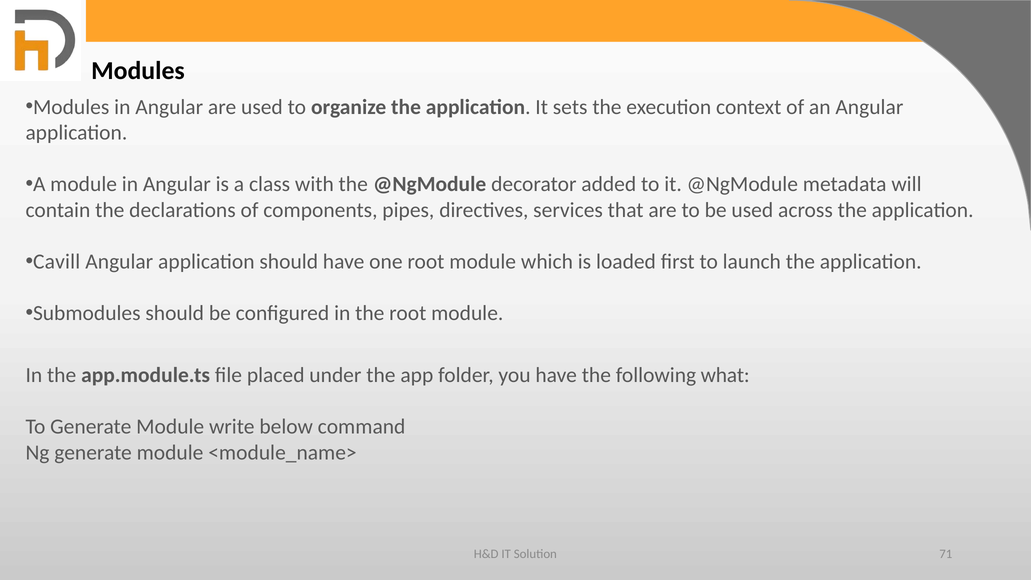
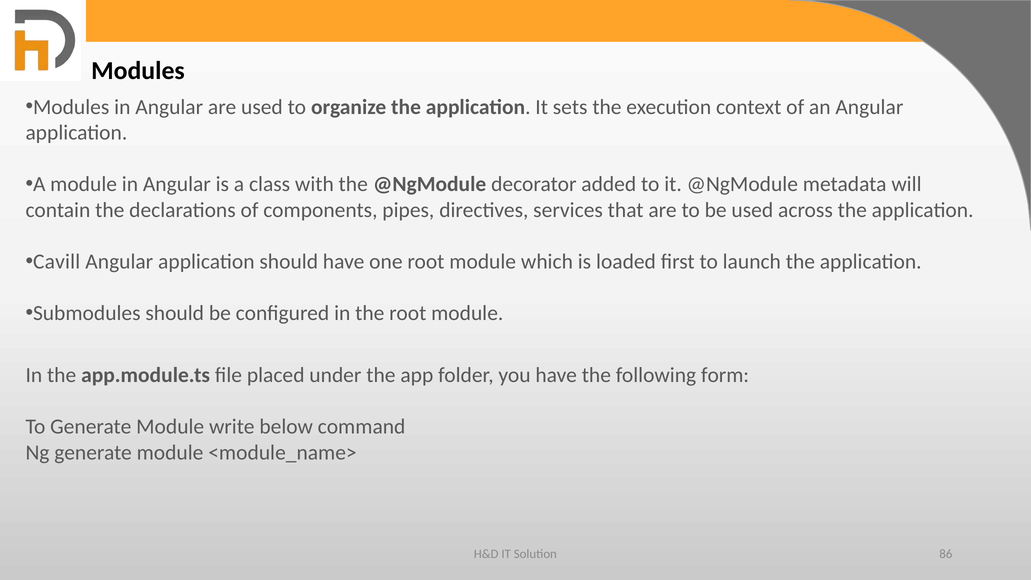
what: what -> form
71: 71 -> 86
